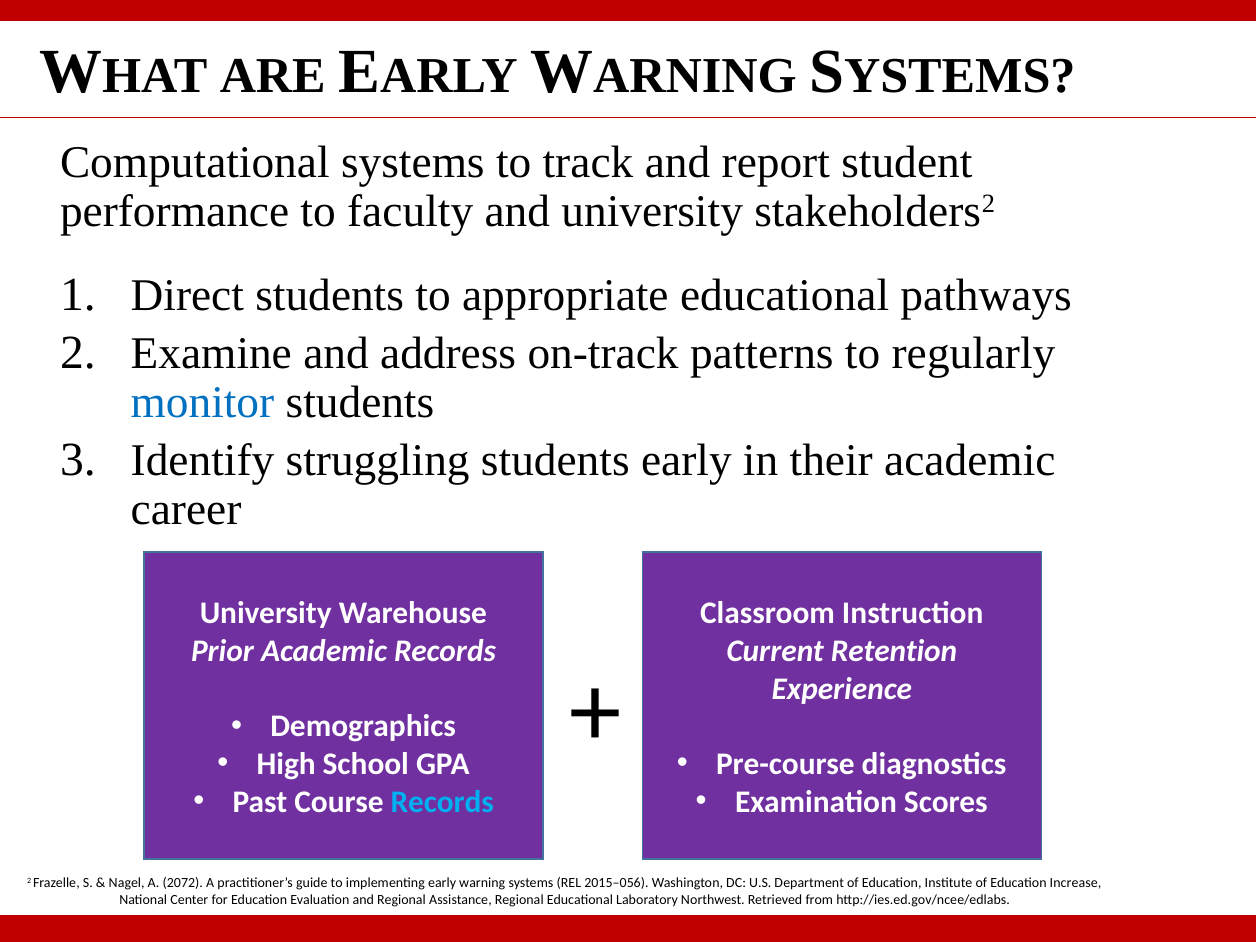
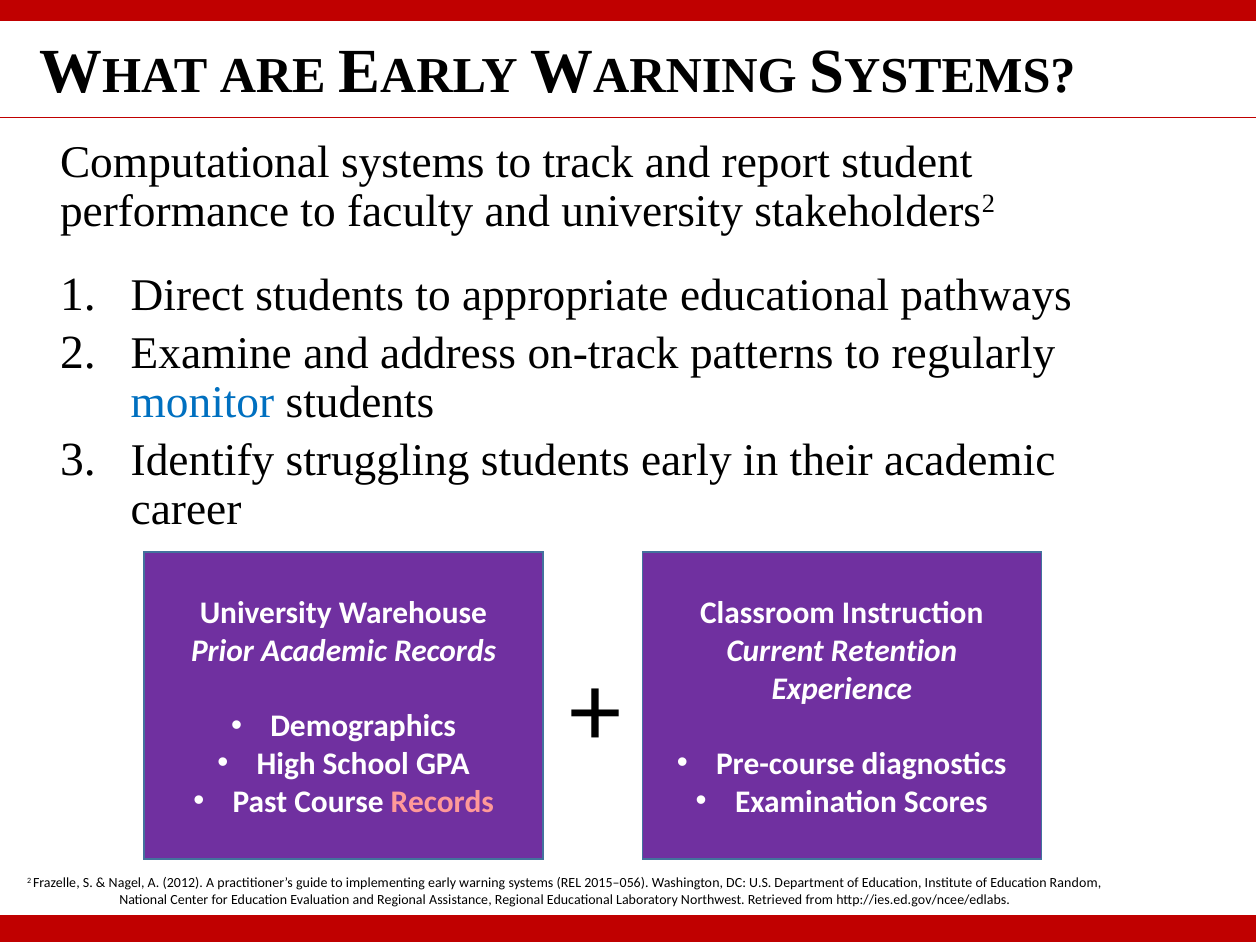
Records at (442, 802) colour: light blue -> pink
2072: 2072 -> 2012
Increase: Increase -> Random
